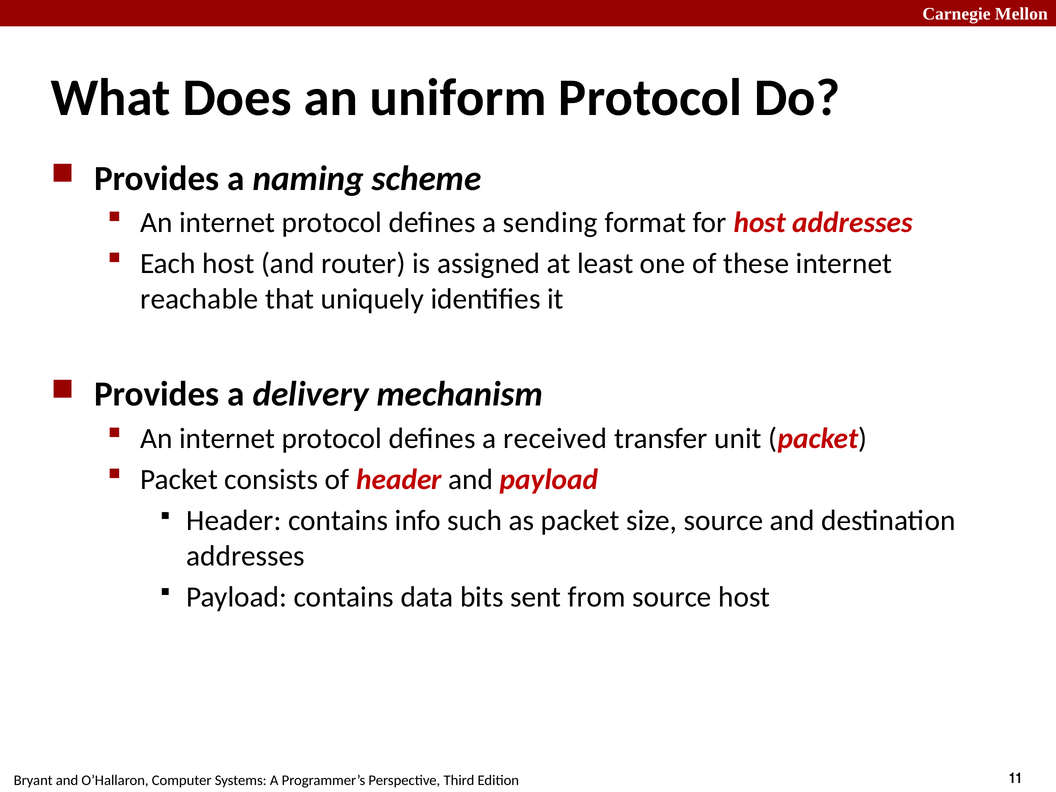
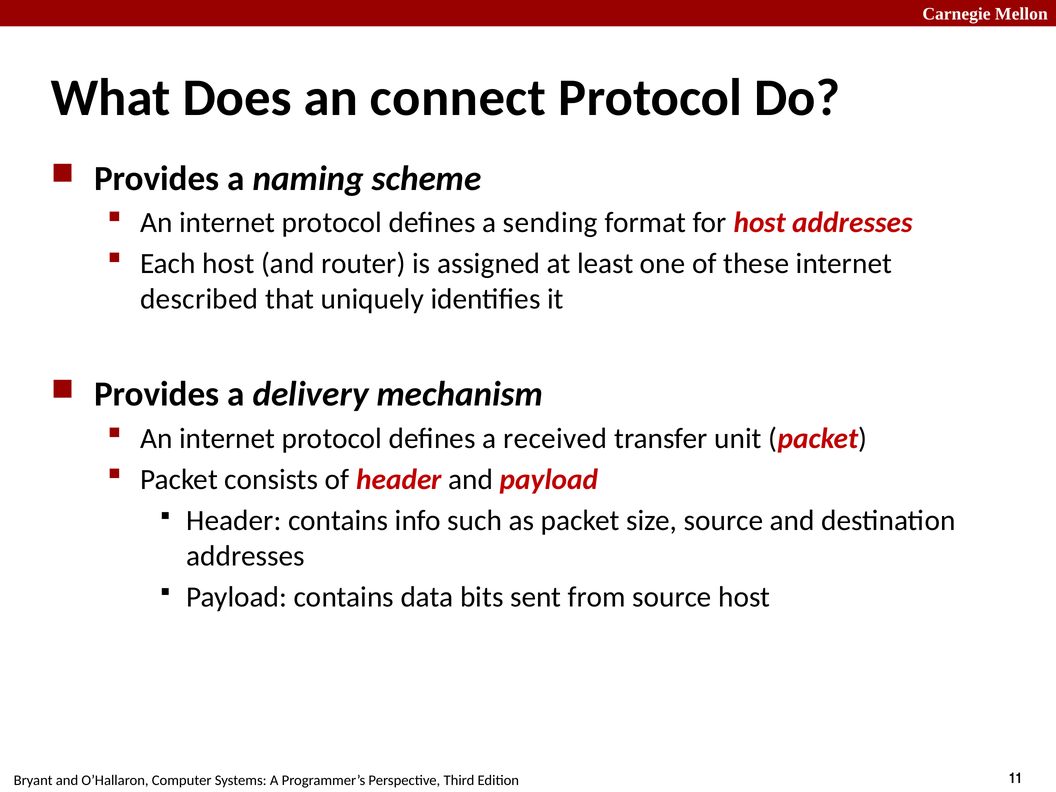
uniform: uniform -> connect
reachable: reachable -> described
